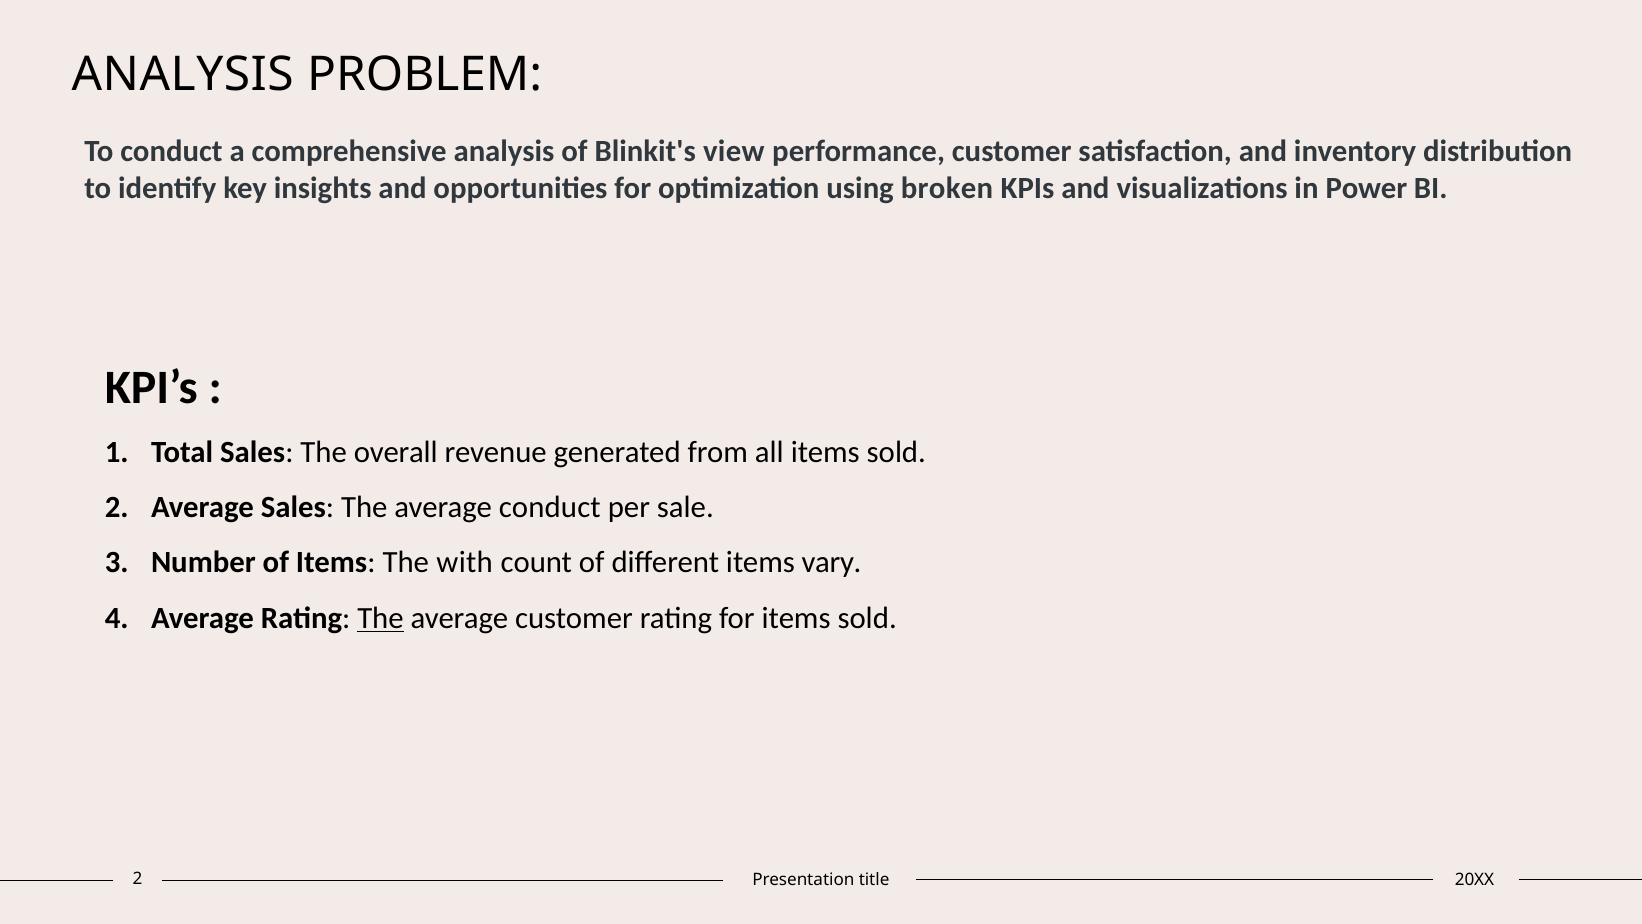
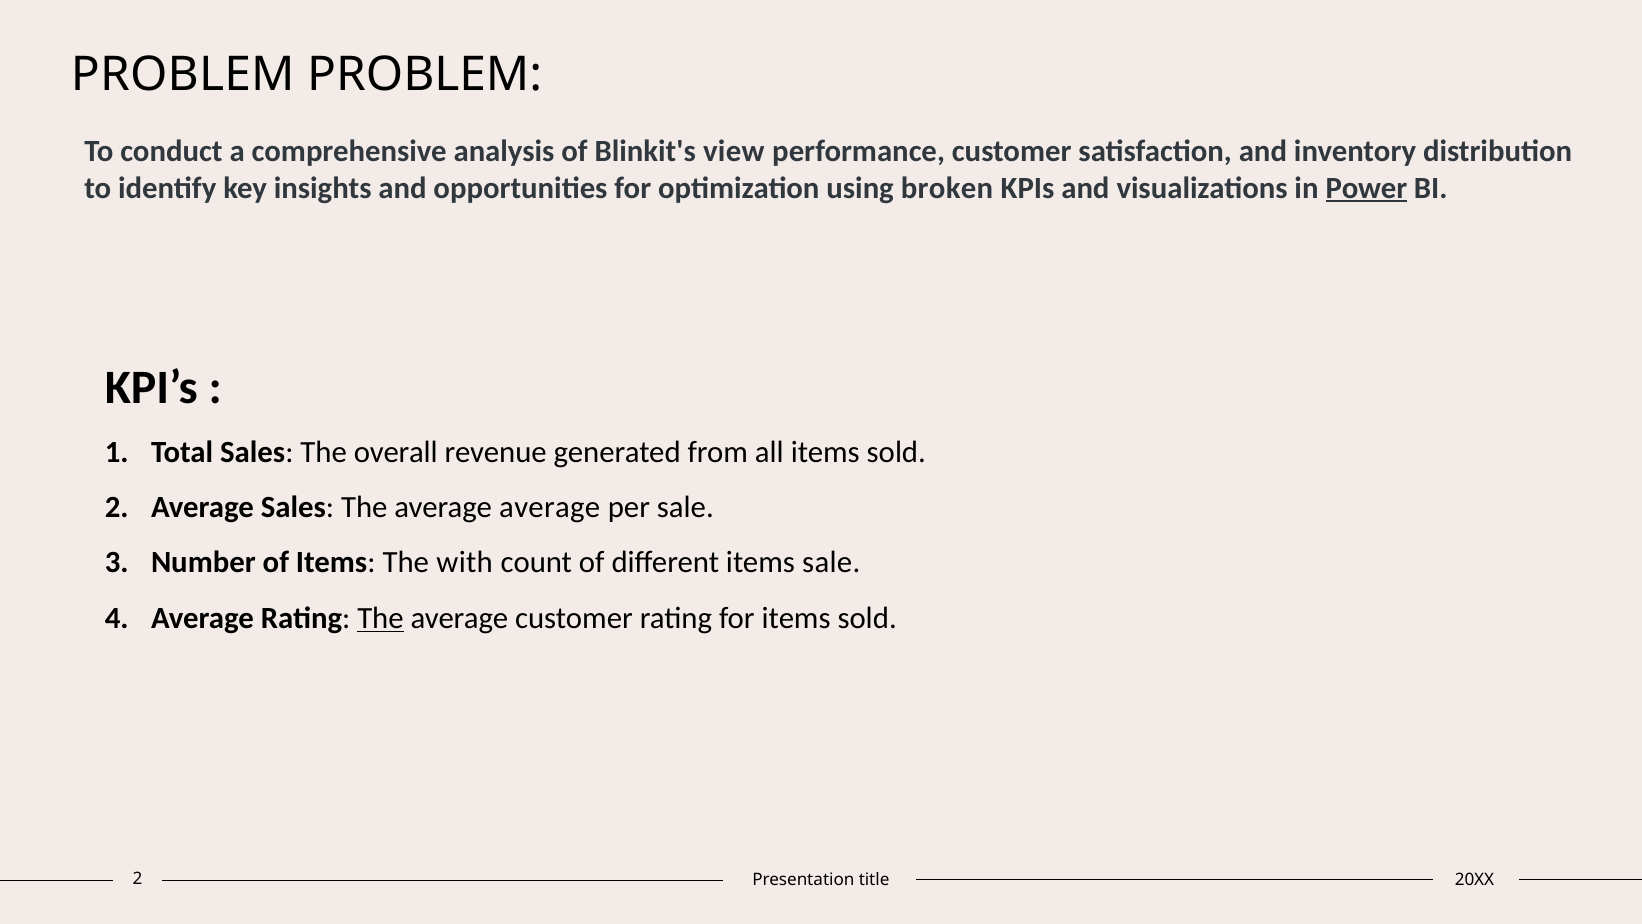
ANALYSIS at (183, 74): ANALYSIS -> PROBLEM
Power underline: none -> present
average conduct: conduct -> average
items vary: vary -> sale
